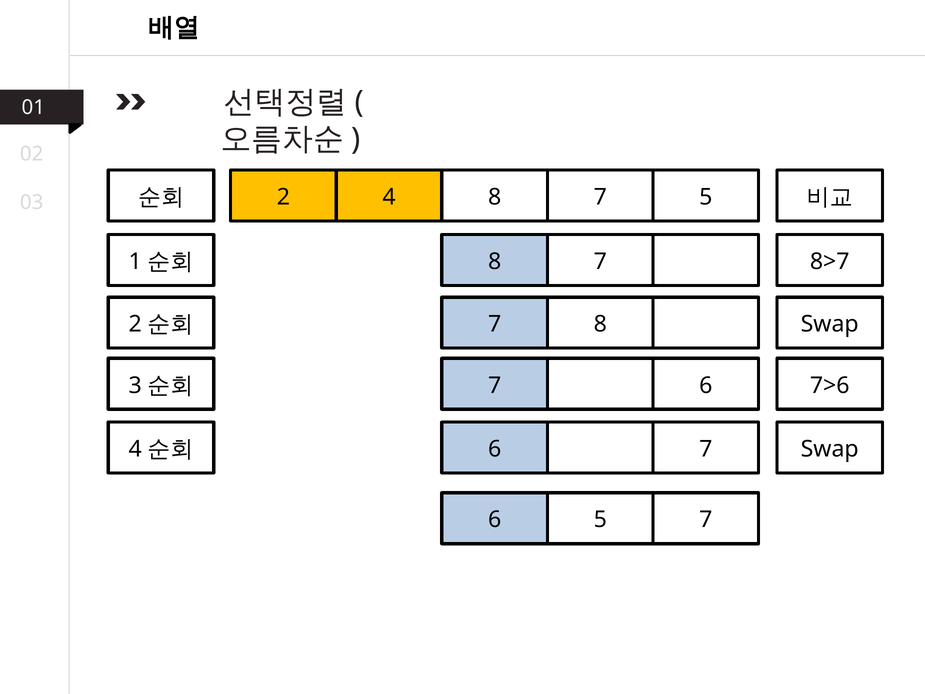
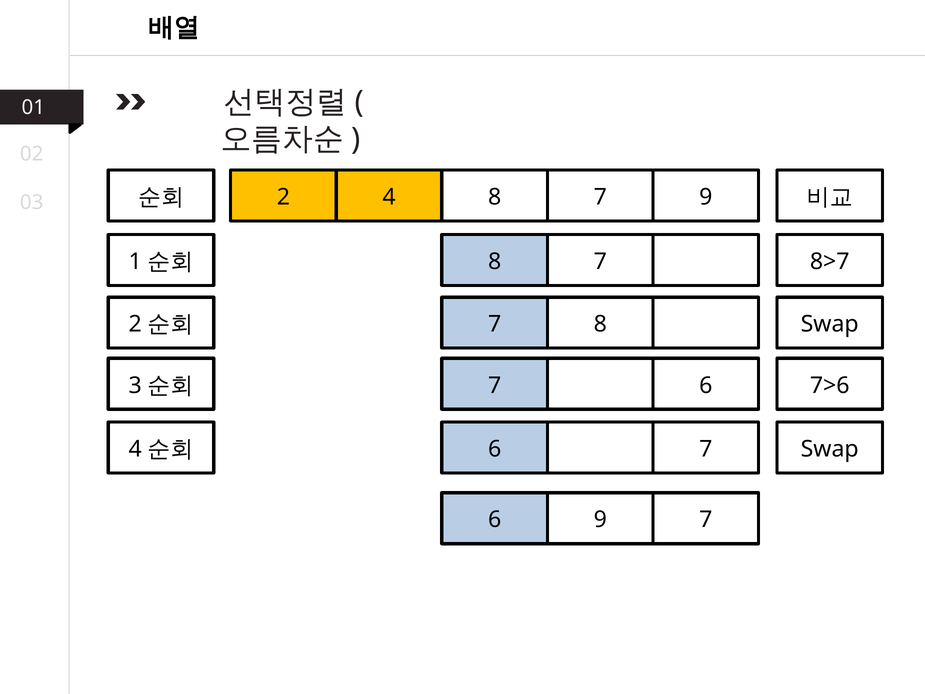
7 5: 5 -> 9
6 5: 5 -> 9
